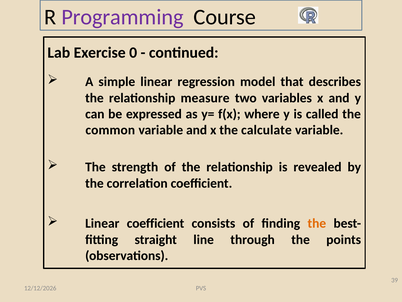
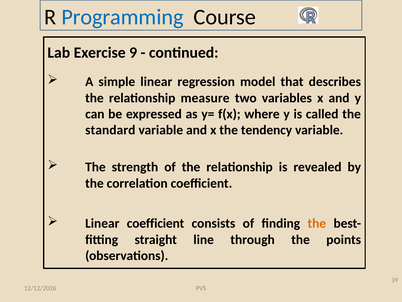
Programming colour: purple -> blue
0: 0 -> 9
common: common -> standard
calculate: calculate -> tendency
